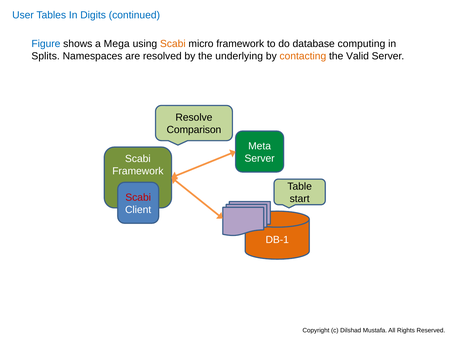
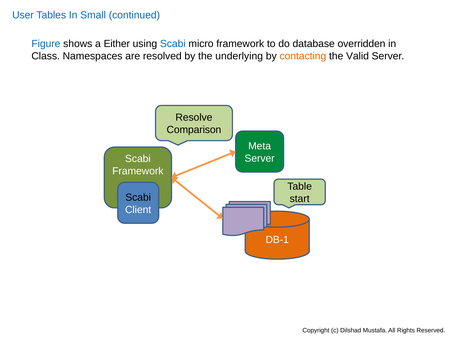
Digits: Digits -> Small
Mega: Mega -> Either
Scabi at (173, 44) colour: orange -> blue
computing: computing -> overridden
Splits: Splits -> Class
Scabi at (138, 197) colour: red -> black
